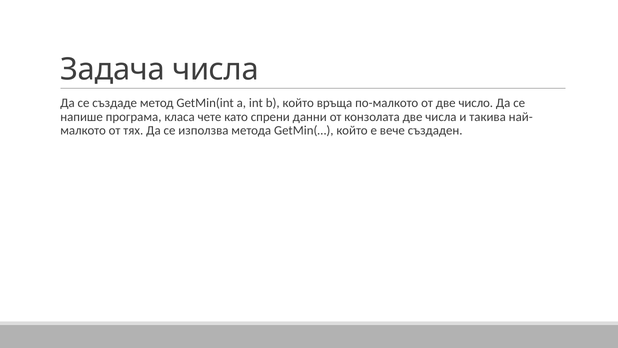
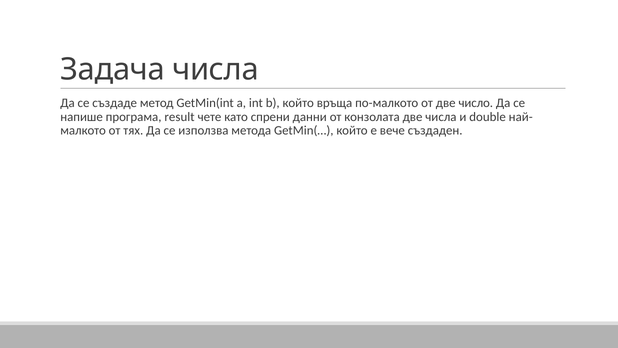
класа: класа -> result
такива: такива -> double
